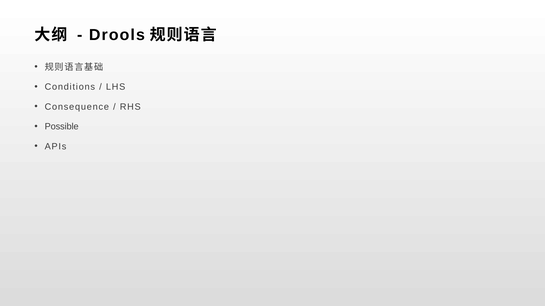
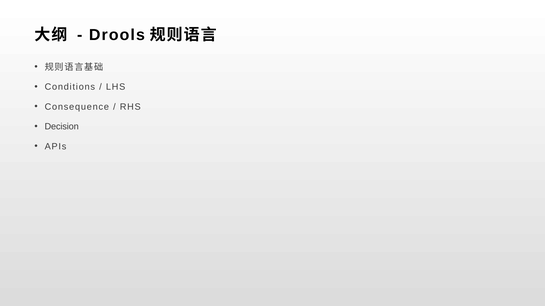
Possible: Possible -> Decision
